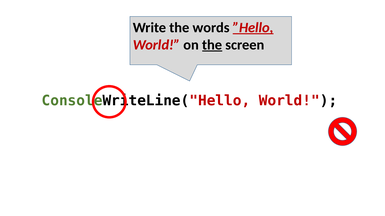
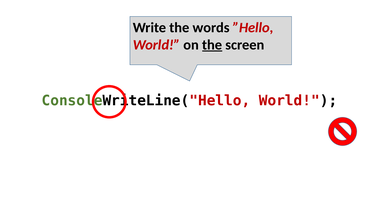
”Hello underline: present -> none
